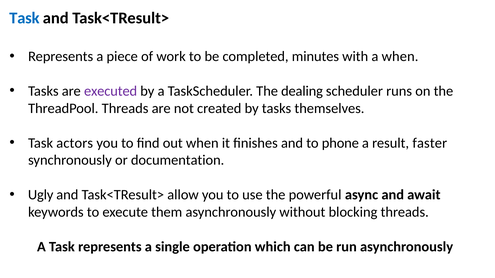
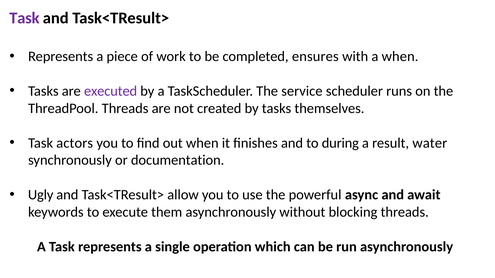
Task at (24, 18) colour: blue -> purple
minutes: minutes -> ensures
dealing: dealing -> service
phone: phone -> during
faster: faster -> water
